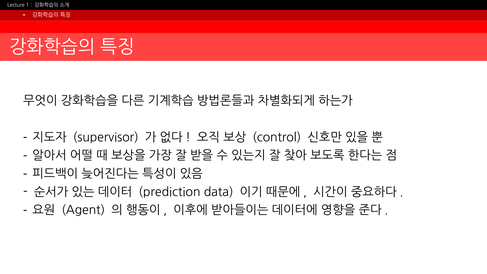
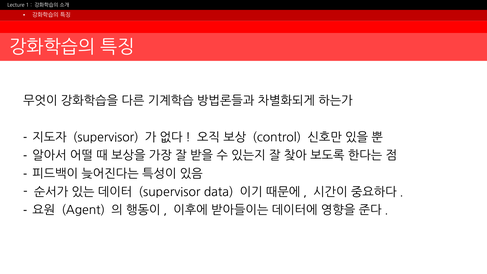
prediction at (169, 192): prediction -> supervisor
